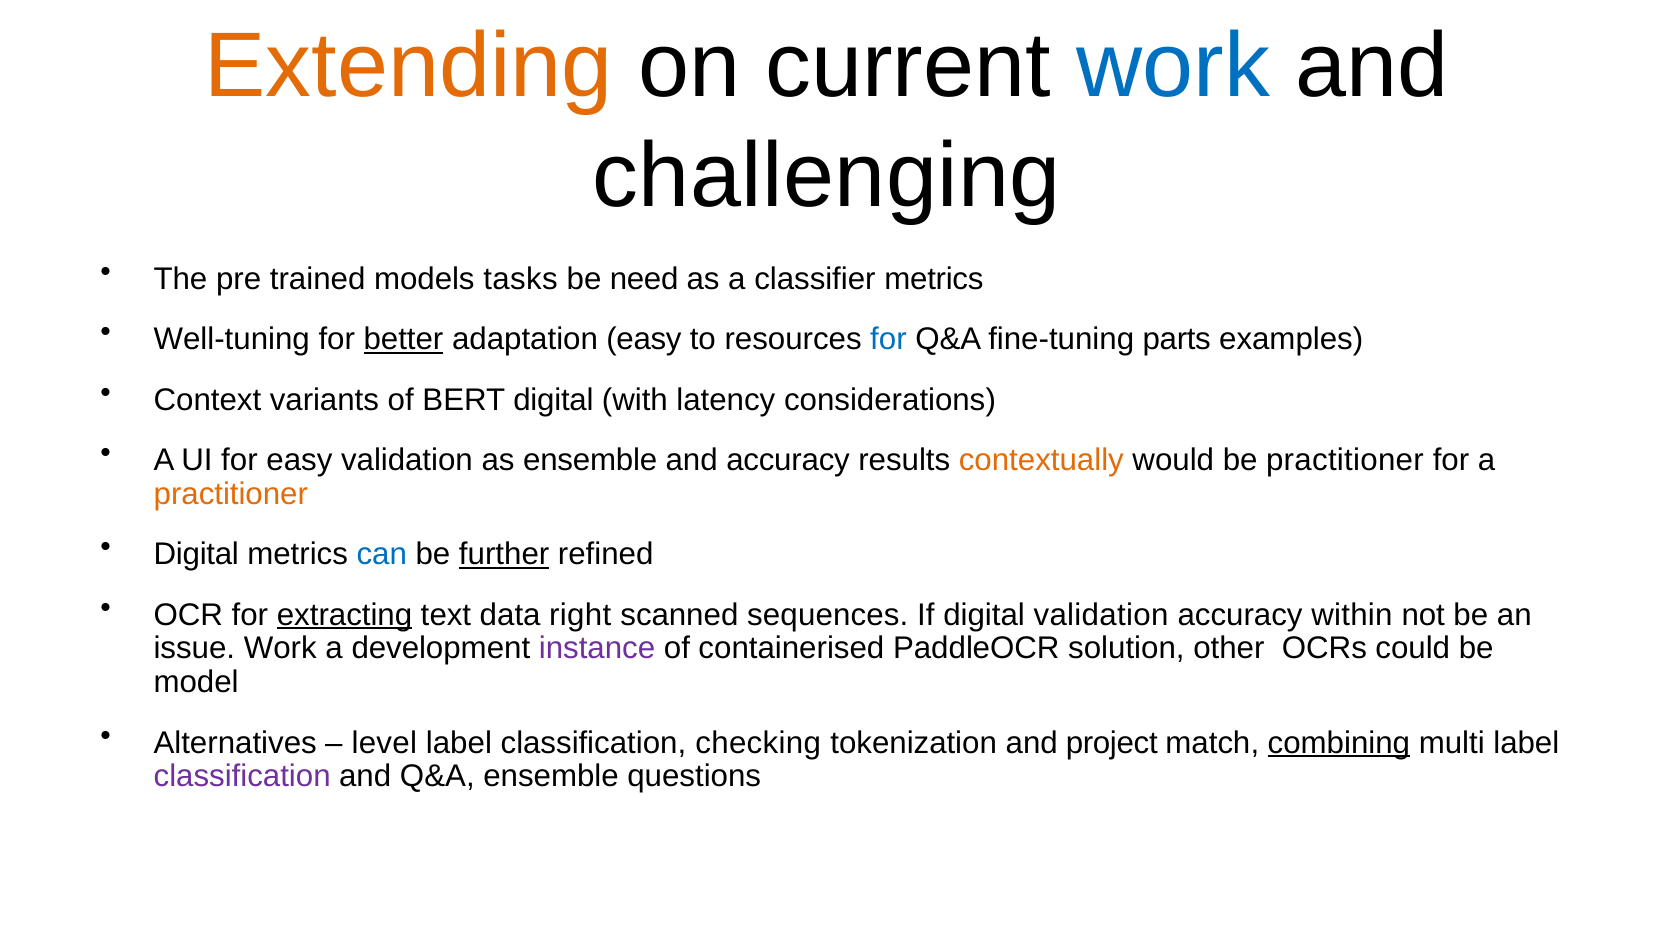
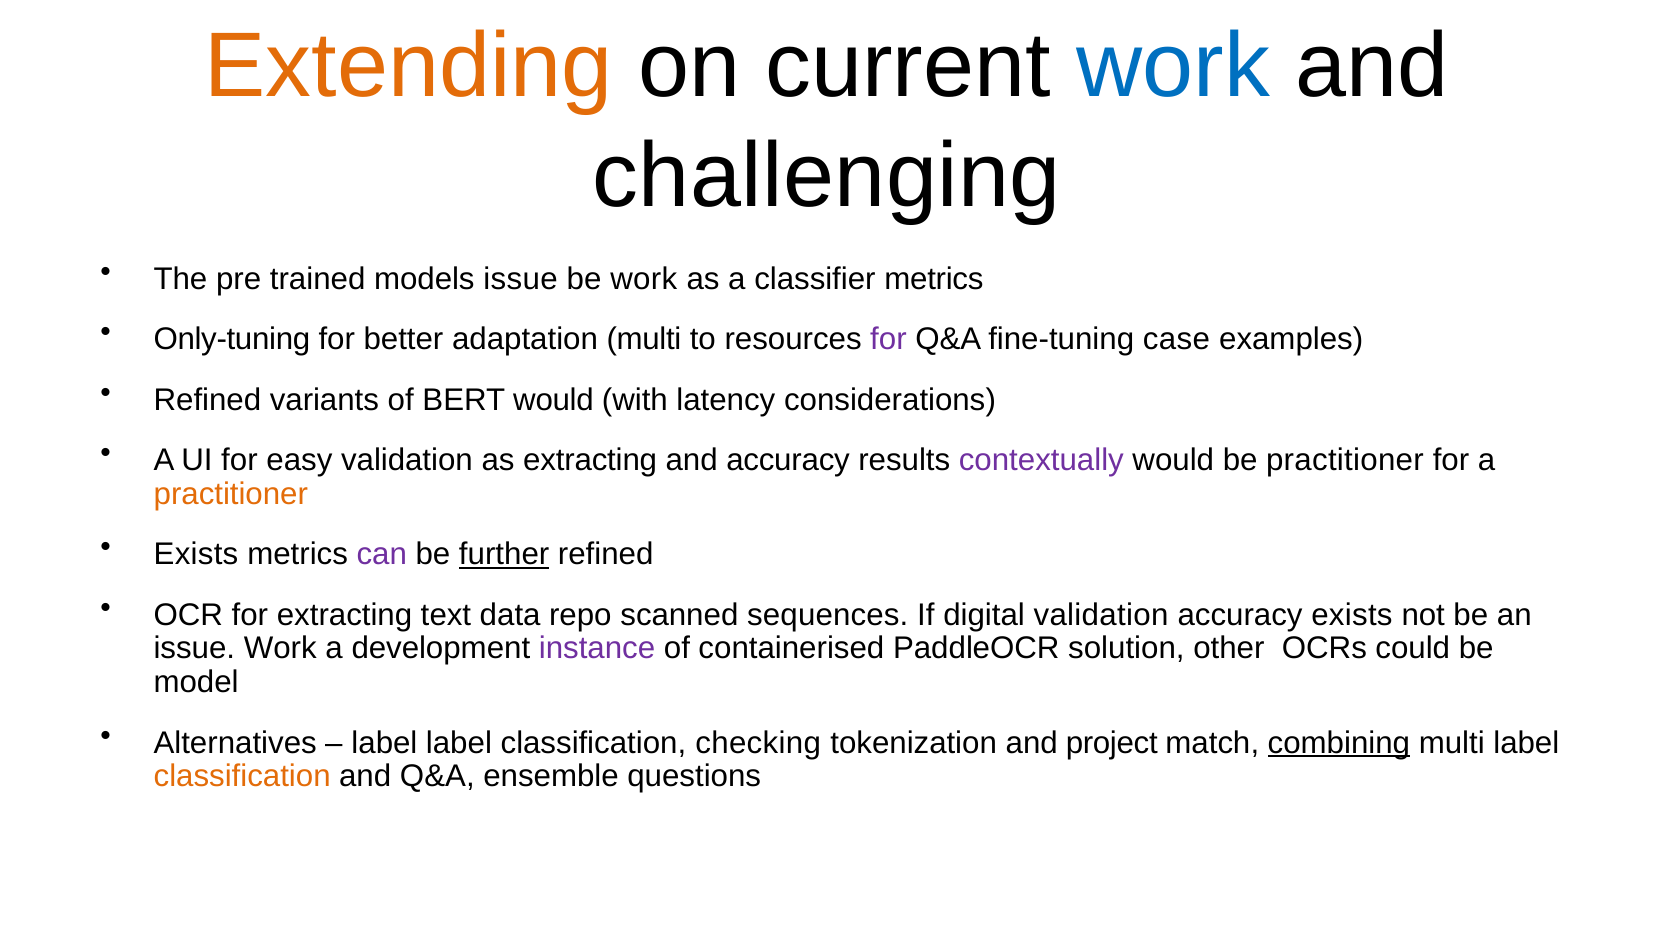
models tasks: tasks -> issue
be need: need -> work
Well-tuning: Well-tuning -> Only-tuning
better underline: present -> none
adaptation easy: easy -> multi
for at (888, 339) colour: blue -> purple
parts: parts -> case
Context at (207, 400): Context -> Refined
BERT digital: digital -> would
as ensemble: ensemble -> extracting
contextually colour: orange -> purple
Digital at (196, 554): Digital -> Exists
can colour: blue -> purple
extracting at (345, 615) underline: present -> none
right: right -> repo
accuracy within: within -> exists
level at (384, 743): level -> label
classification at (242, 777) colour: purple -> orange
